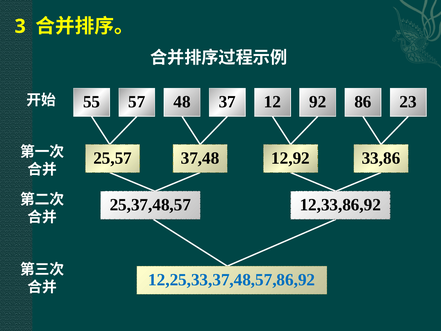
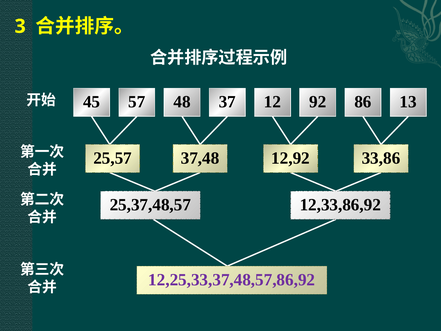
55: 55 -> 45
23: 23 -> 13
12,25,33,37,48,57,86,92 colour: blue -> purple
